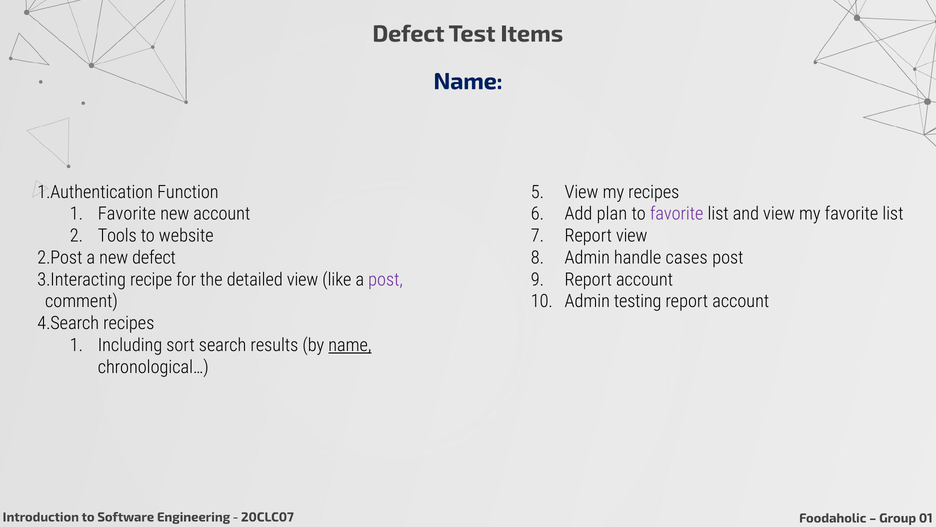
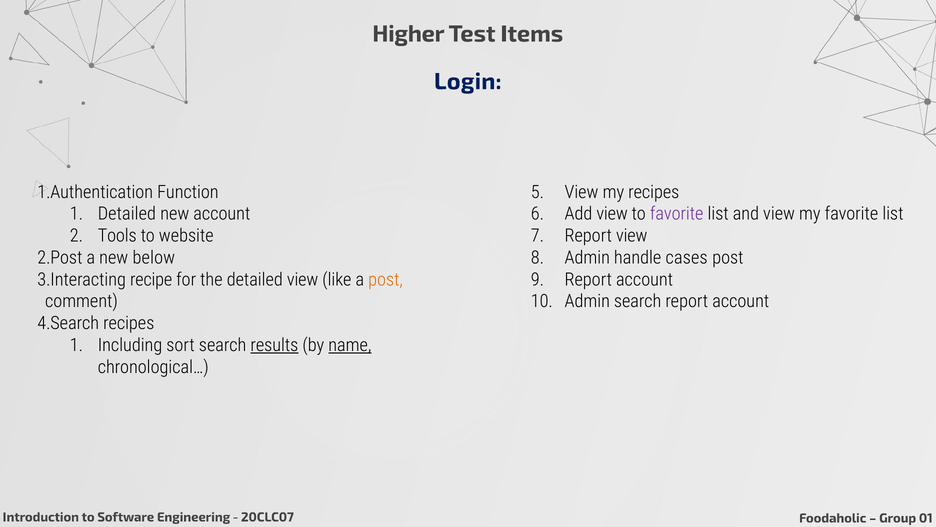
Defect at (408, 34): Defect -> Higher
Name at (468, 81): Name -> Login
Favorite at (127, 214): Favorite -> Detailed
Add plan: plan -> view
new defect: defect -> below
post at (386, 279) colour: purple -> orange
Admin testing: testing -> search
results underline: none -> present
